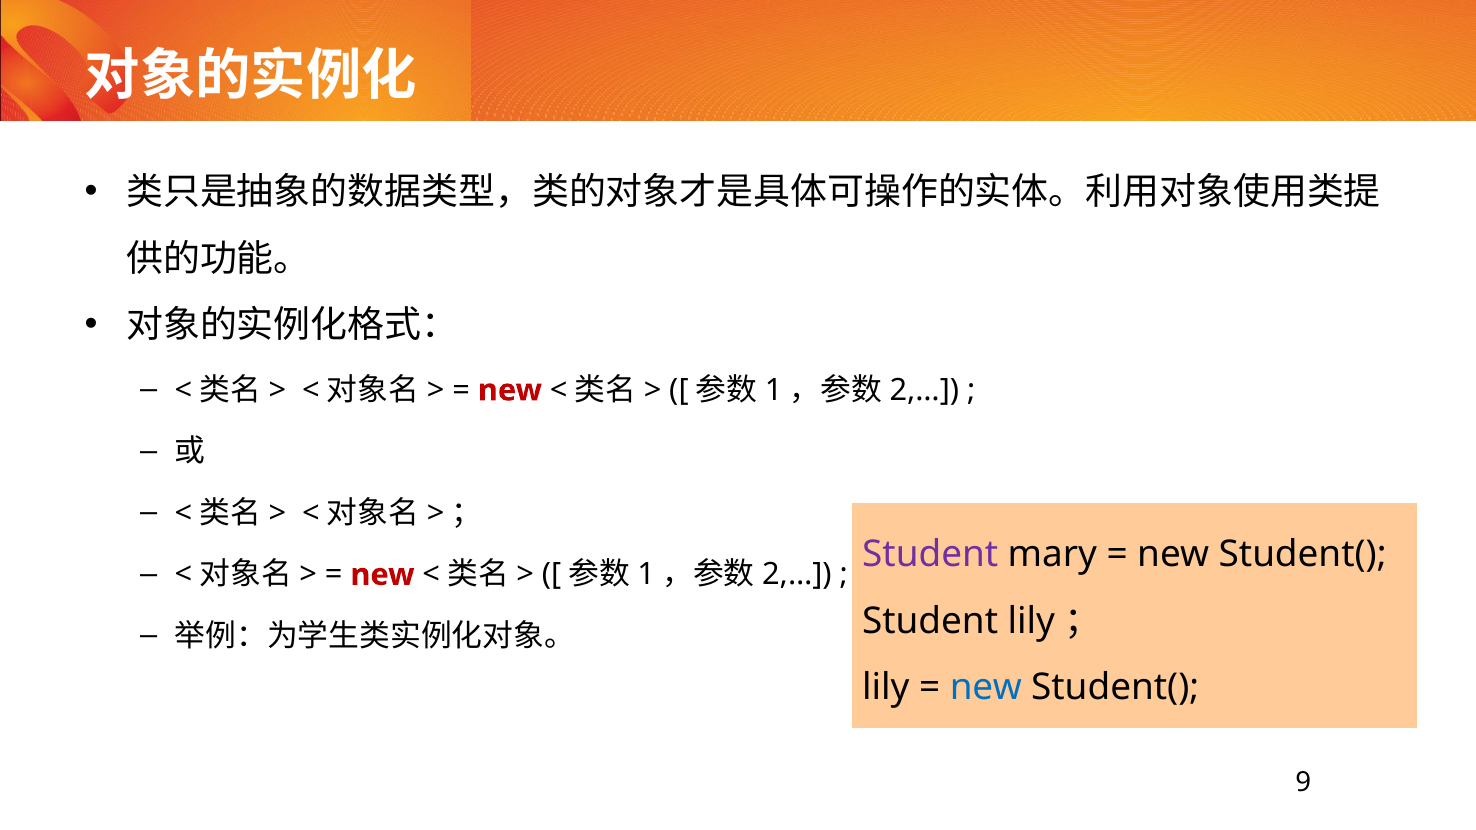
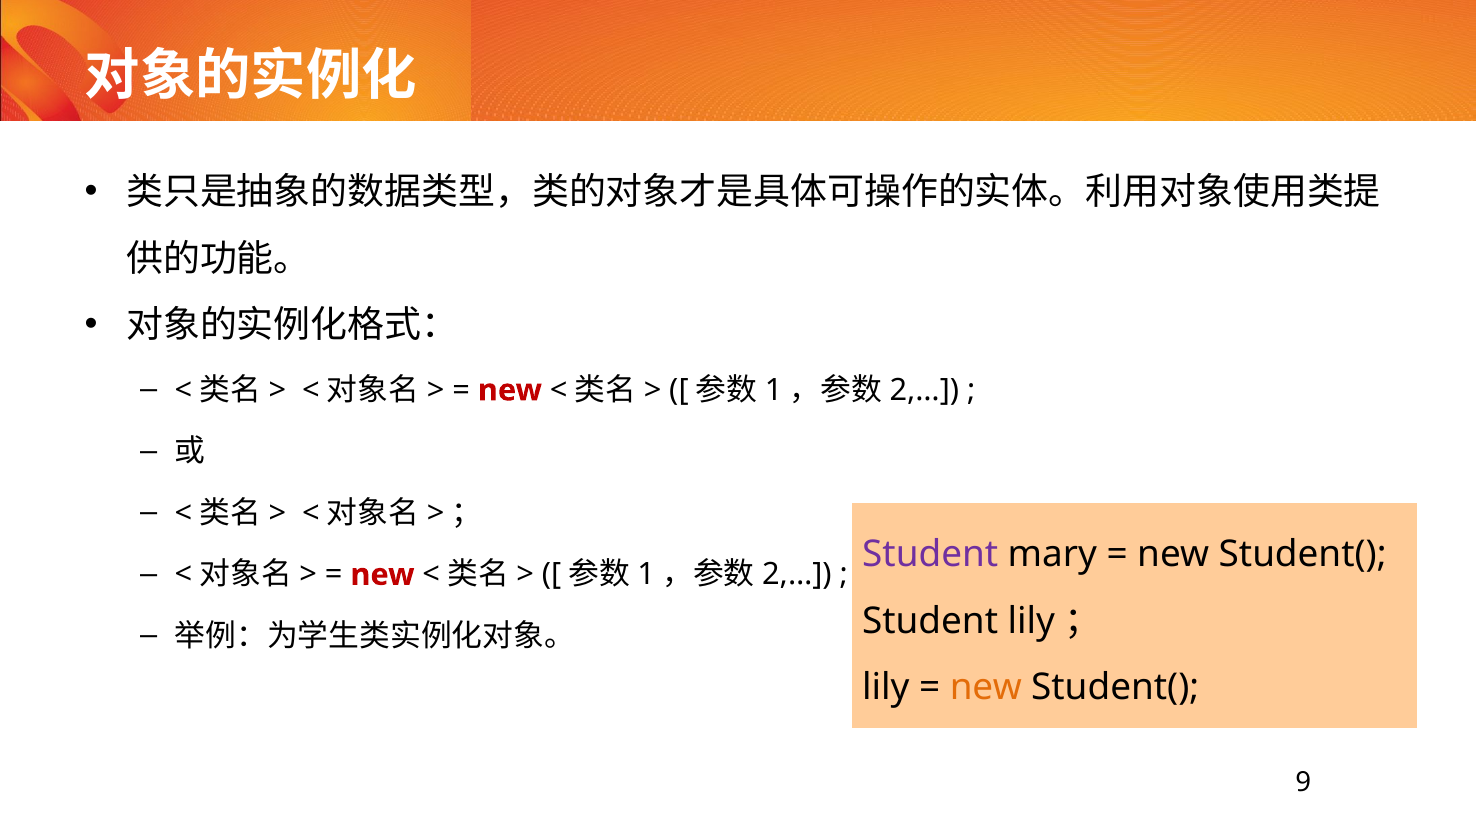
new at (986, 687) colour: blue -> orange
